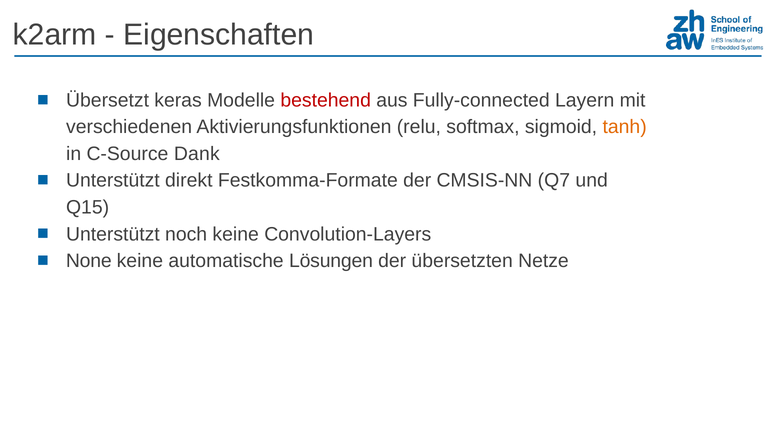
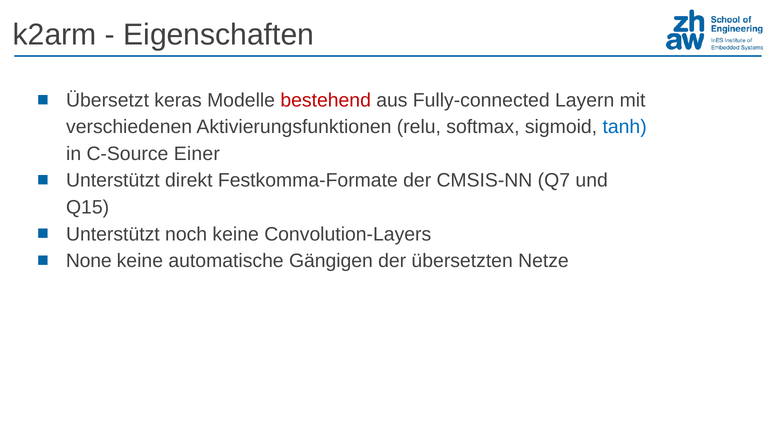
tanh colour: orange -> blue
Dank: Dank -> Einer
Lösungen: Lösungen -> Gängigen
